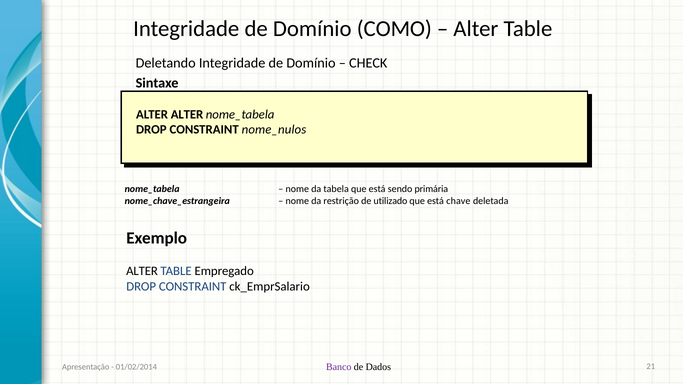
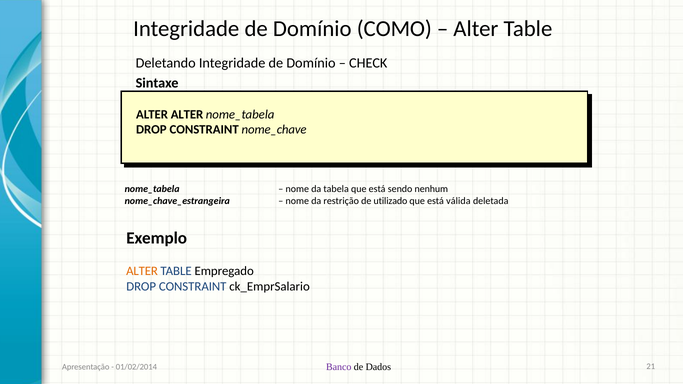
nome_nulos: nome_nulos -> nome_chave
primária: primária -> nenhum
chave: chave -> válida
ALTER at (142, 271) colour: black -> orange
